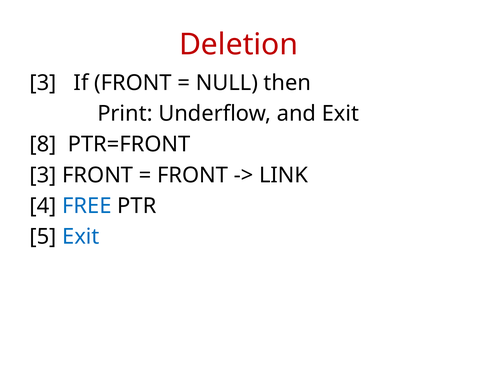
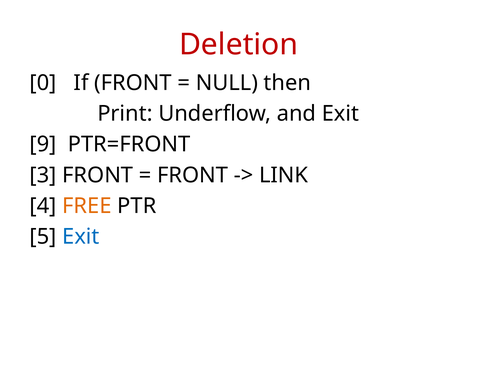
3 at (43, 83): 3 -> 0
8: 8 -> 9
FREE colour: blue -> orange
